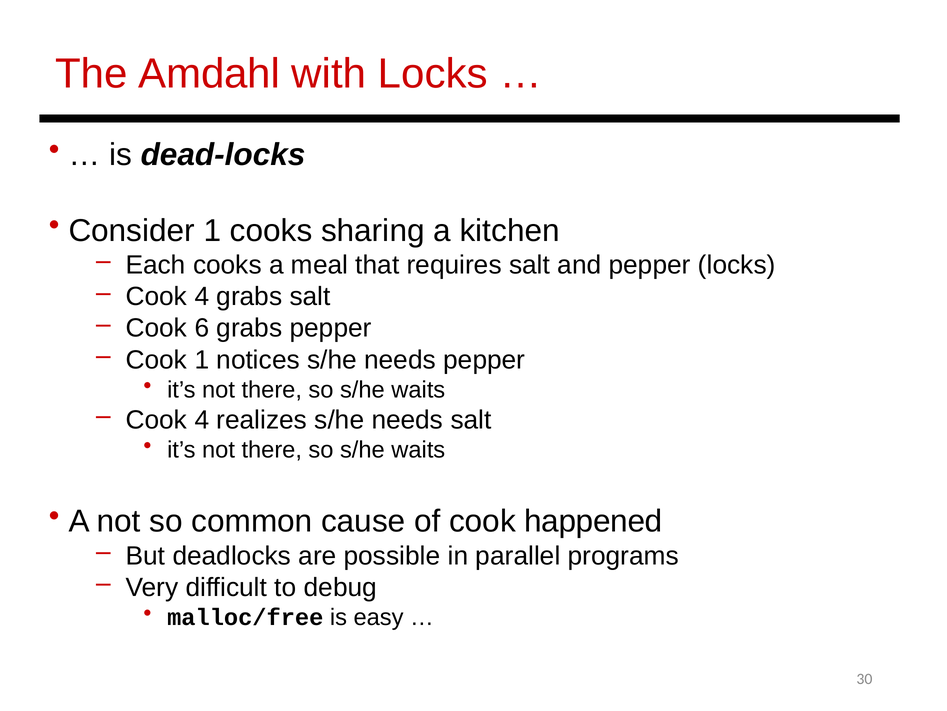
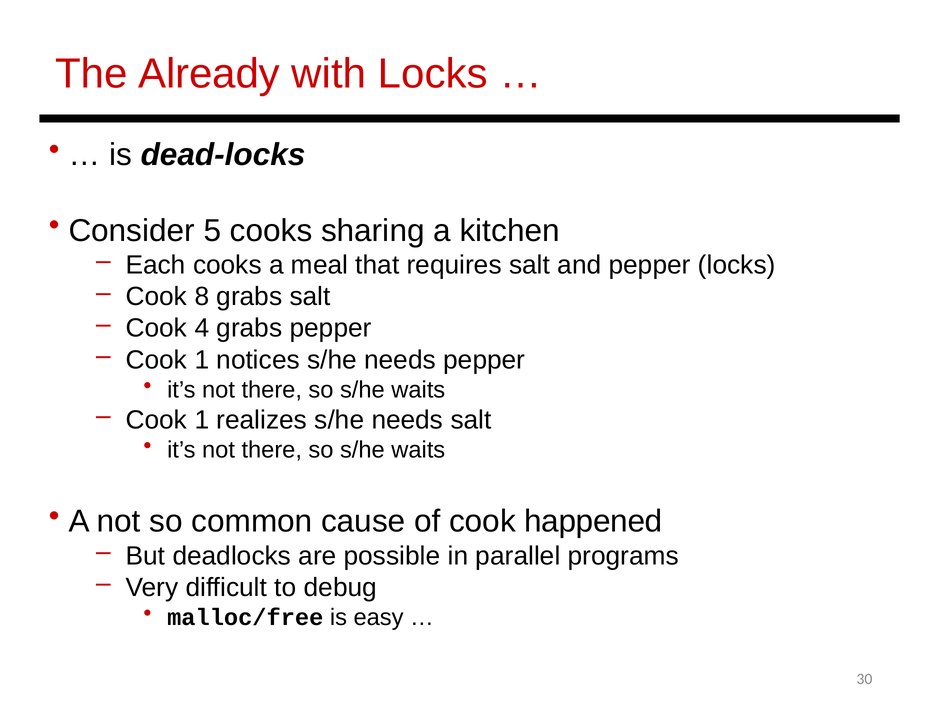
Amdahl: Amdahl -> Already
Consider 1: 1 -> 5
4 at (202, 296): 4 -> 8
6: 6 -> 4
4 at (202, 419): 4 -> 1
